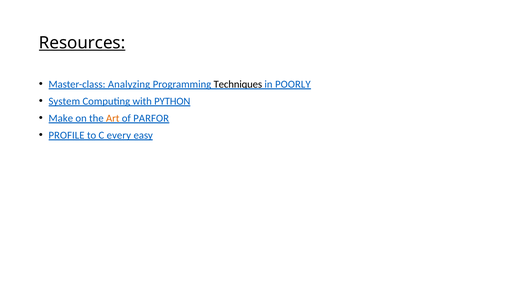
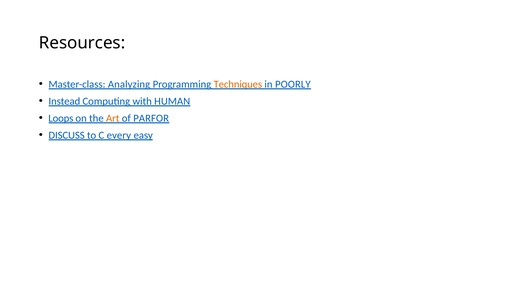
Resources underline: present -> none
Techniques colour: black -> orange
System: System -> Instead
PYTHON: PYTHON -> HUMAN
Make: Make -> Loops
PROFILE: PROFILE -> DISCUSS
